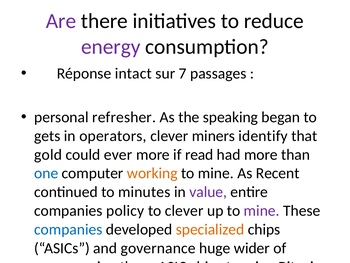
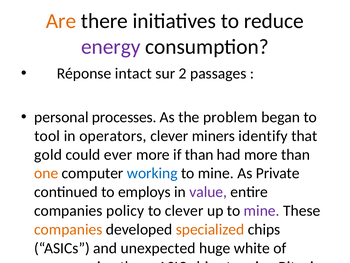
Are at (61, 21) colour: purple -> orange
sur 7: 7 -> 2
refresher: refresher -> processes
the speaking: speaking -> problem
gets: gets -> tool
if read: read -> than
one at (46, 173) colour: blue -> orange
working at (152, 173) colour: orange -> blue
Recent: Recent -> Private
minutes: minutes -> employs
companies at (68, 229) colour: blue -> orange
governance: governance -> unexpected
wider: wider -> white
